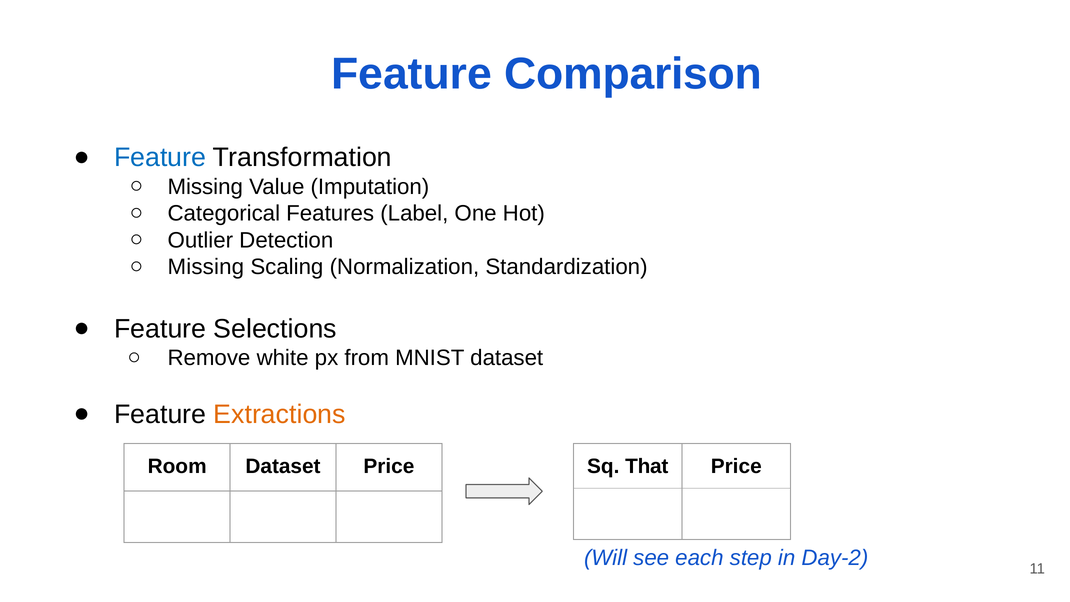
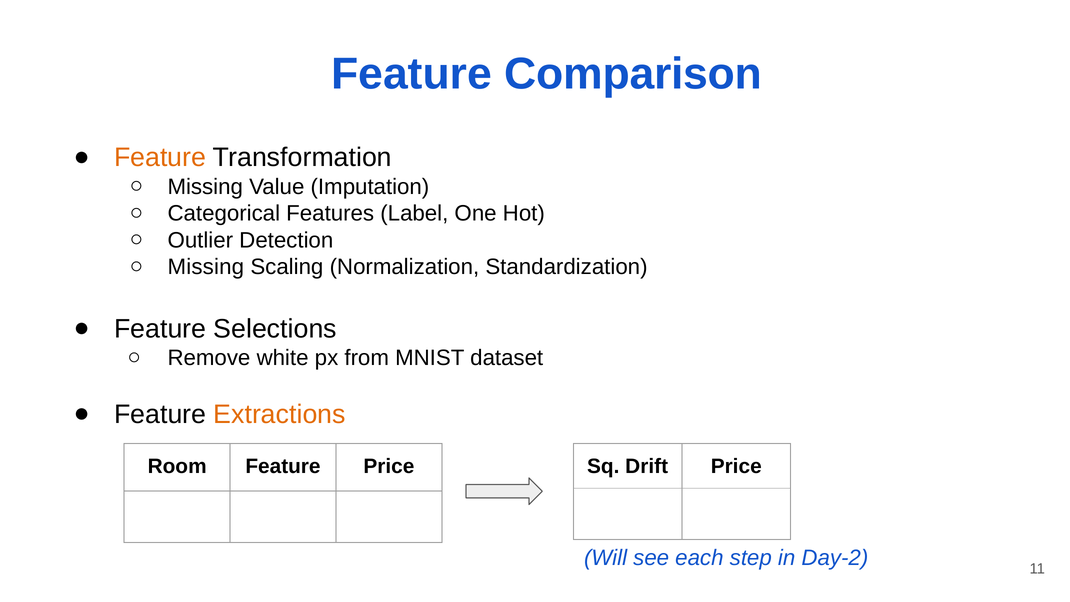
Feature at (160, 158) colour: blue -> orange
Room Dataset: Dataset -> Feature
That: That -> Drift
